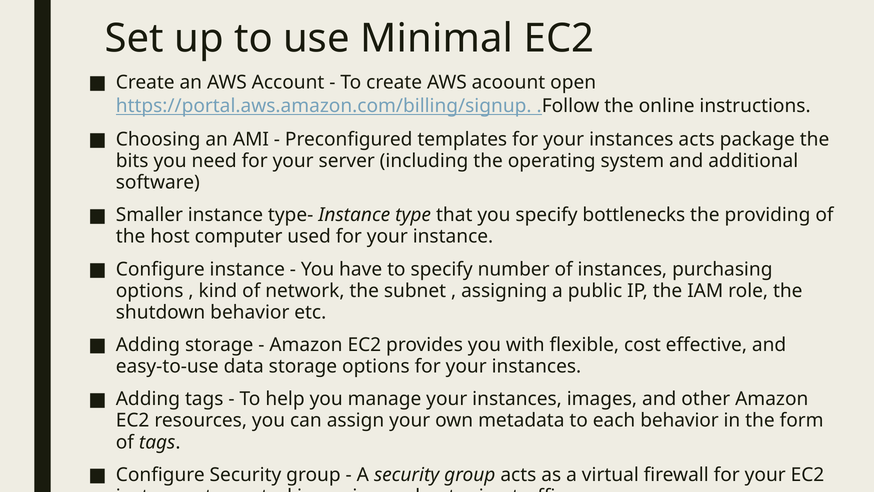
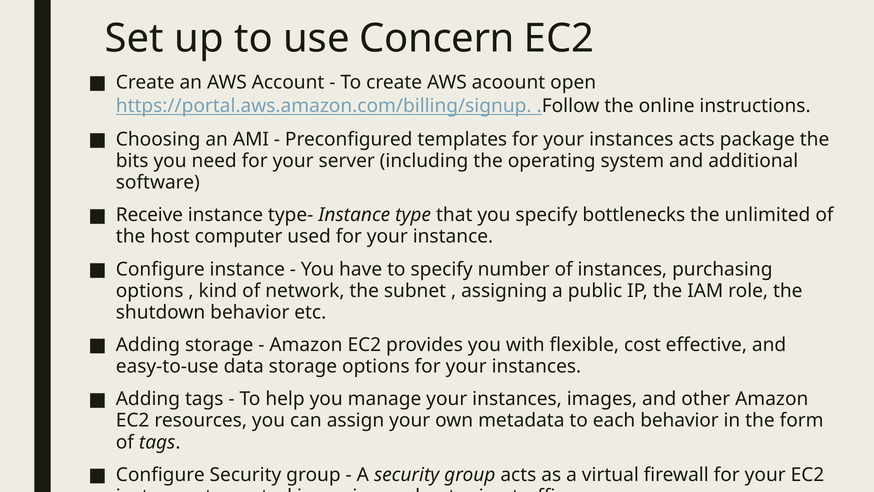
Minimal: Minimal -> Concern
Smaller: Smaller -> Receive
providing: providing -> unlimited
